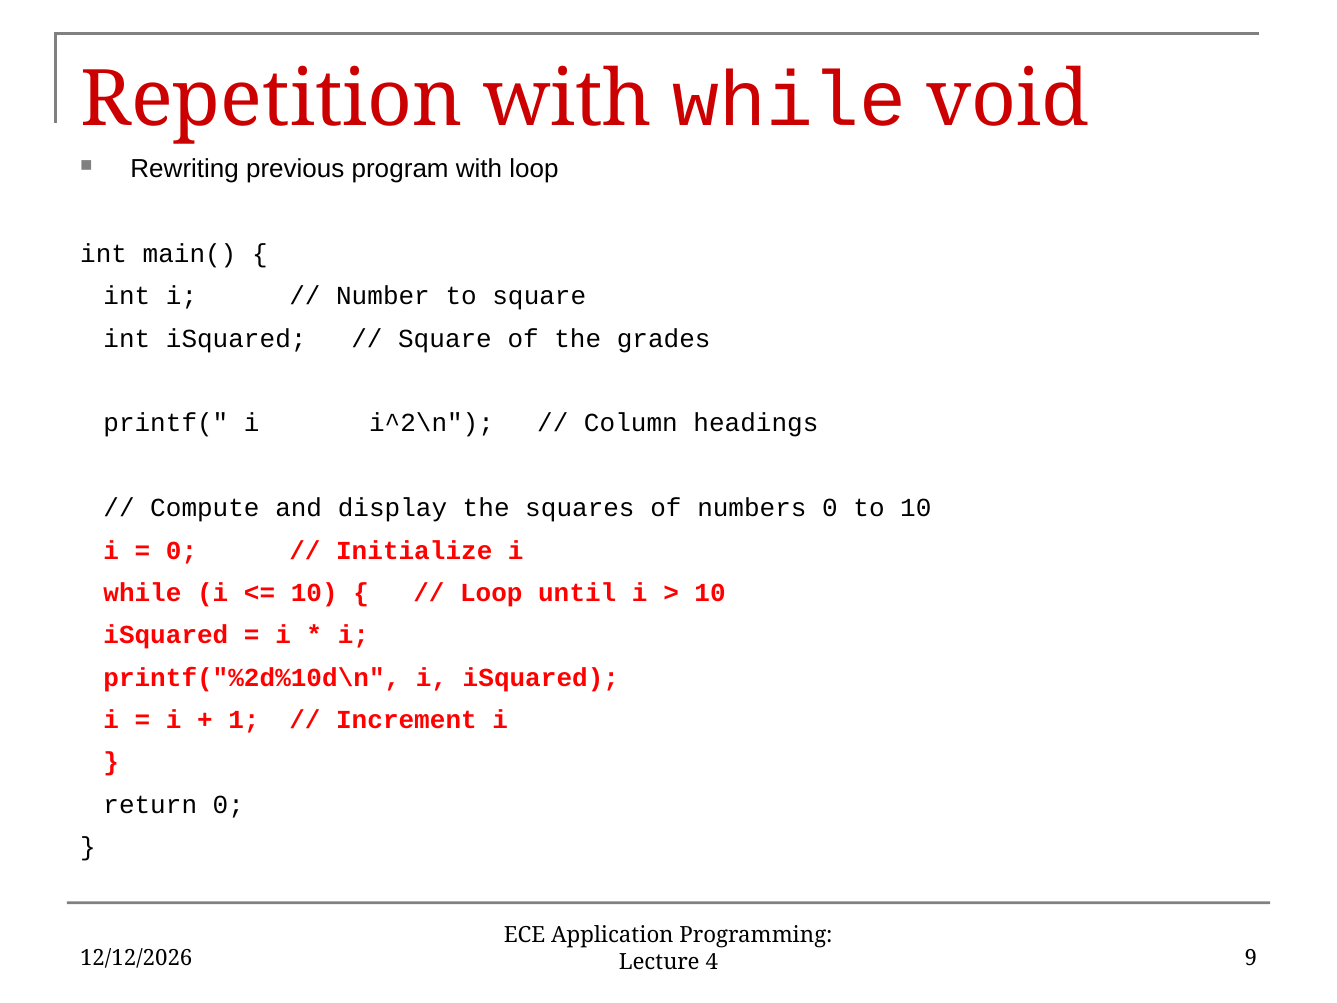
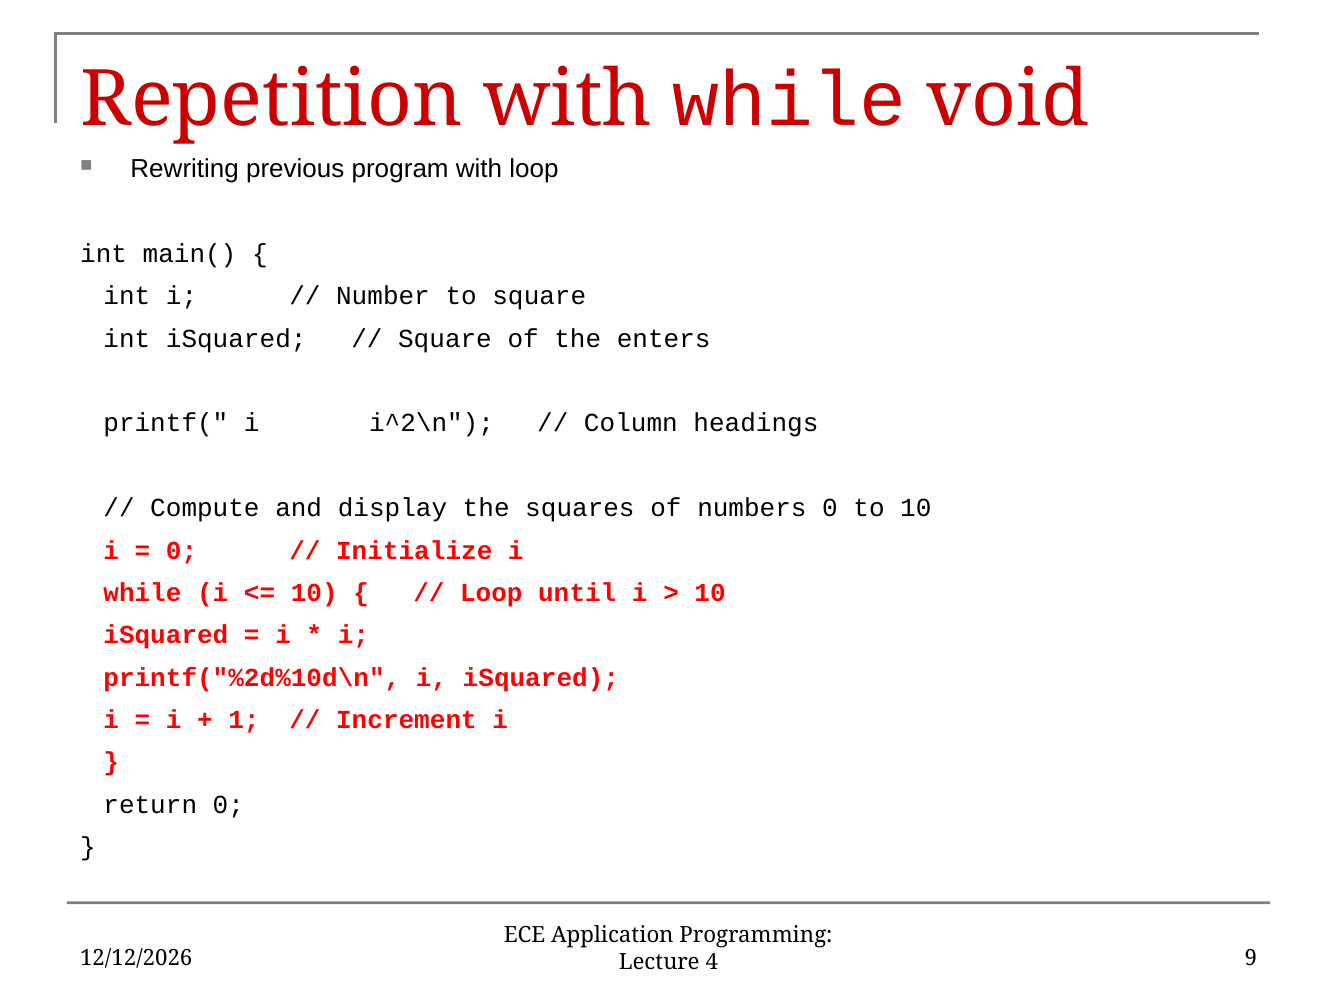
grades: grades -> enters
